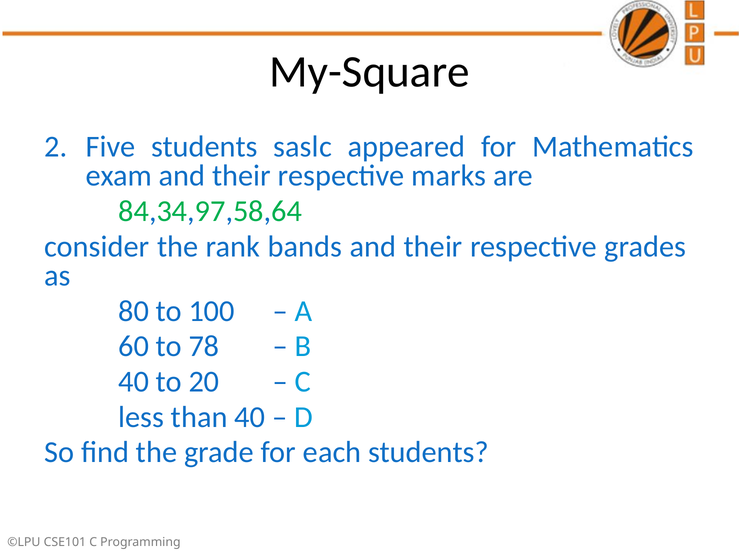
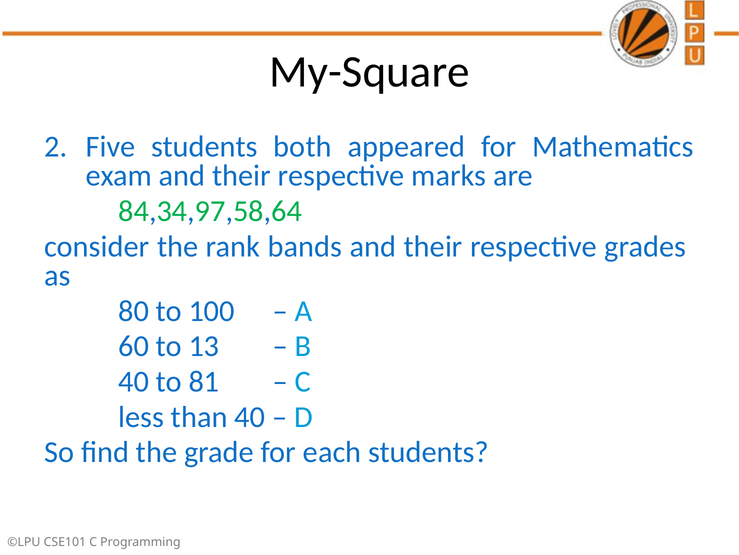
saslc: saslc -> both
78: 78 -> 13
20: 20 -> 81
